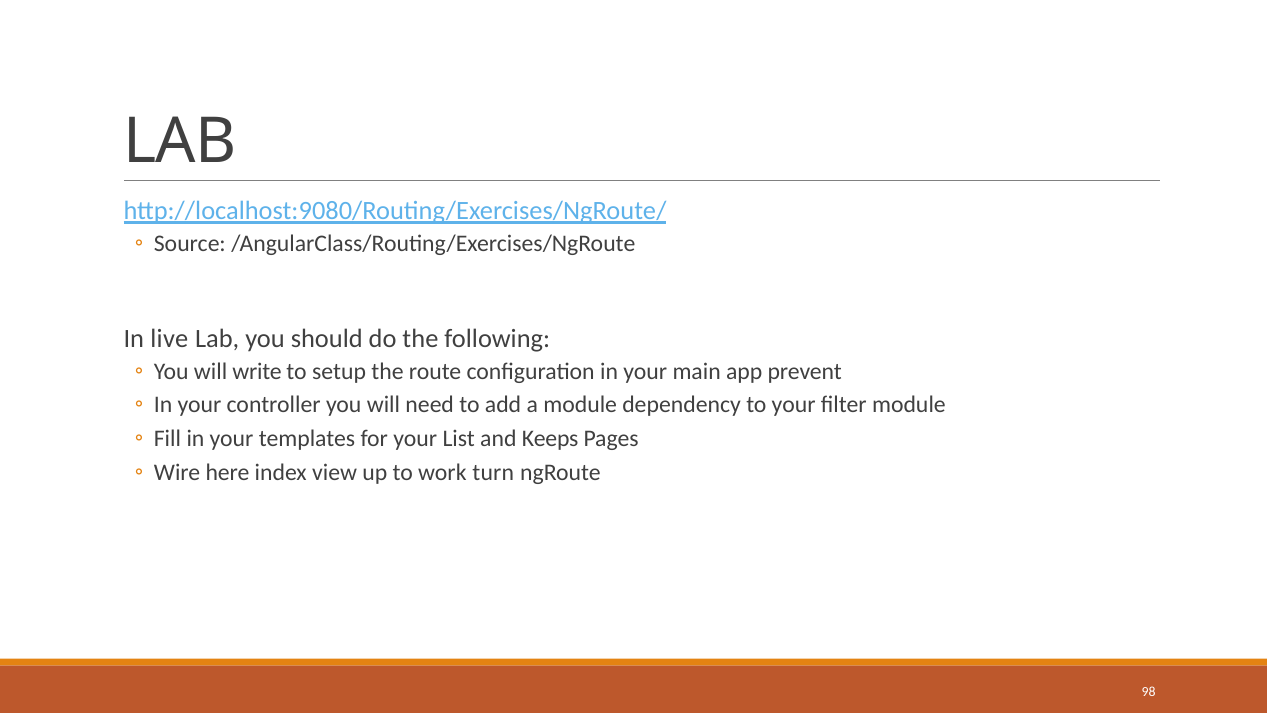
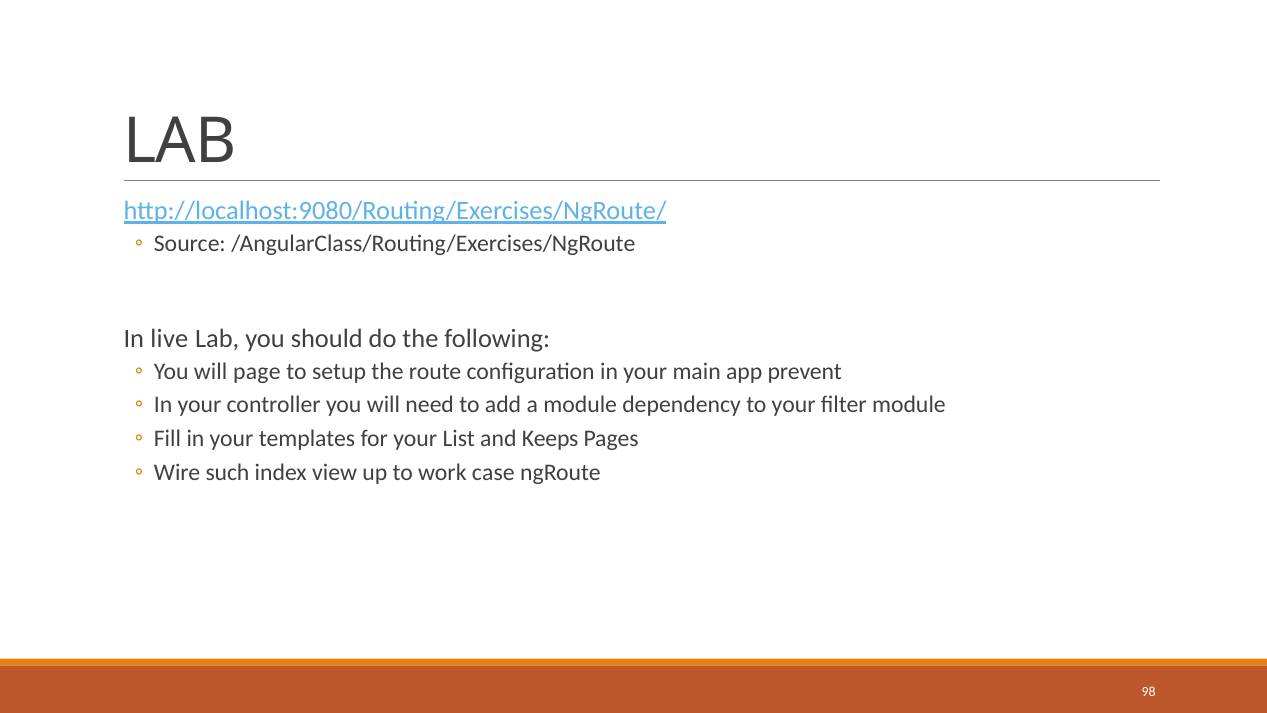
write: write -> page
here: here -> such
turn: turn -> case
